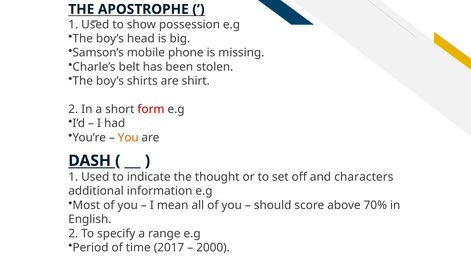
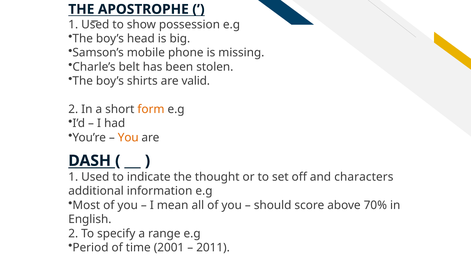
shirt: shirt -> valid
form colour: red -> orange
2017: 2017 -> 2001
2000: 2000 -> 2011
